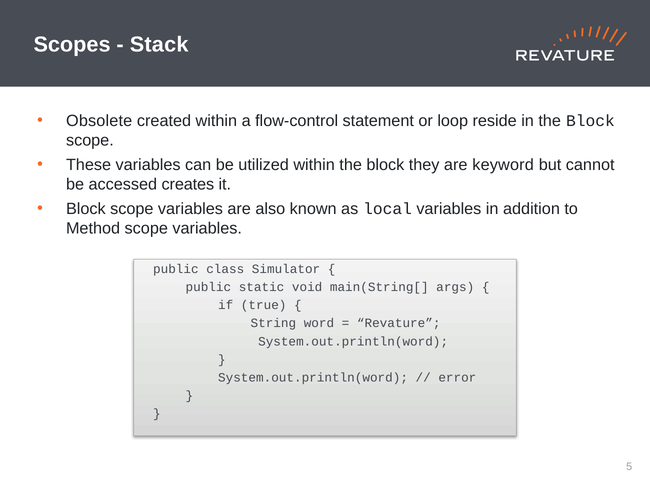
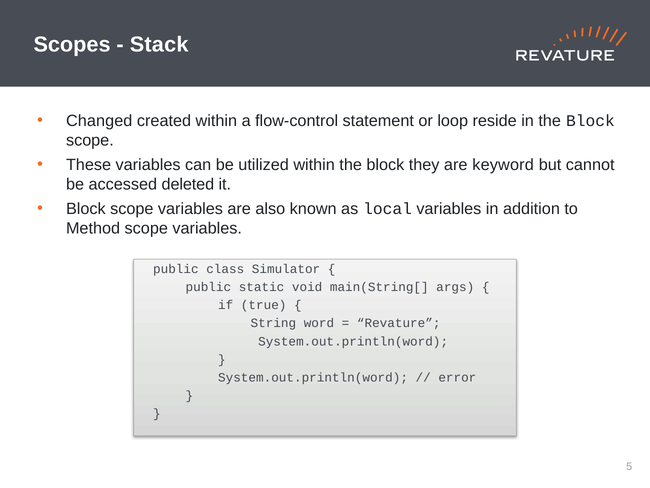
Obsolete: Obsolete -> Changed
creates: creates -> deleted
